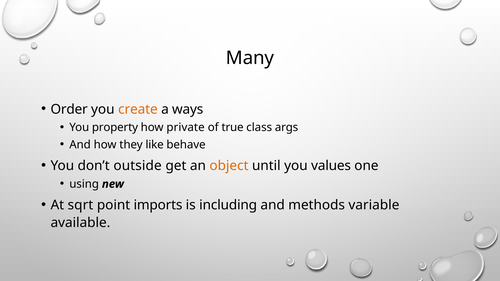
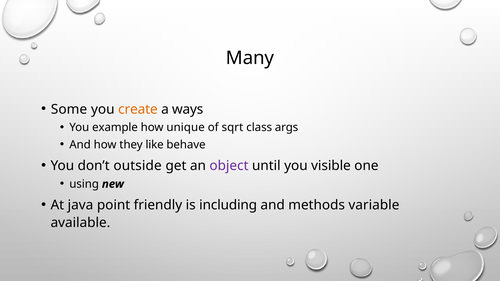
Order: Order -> Some
property: property -> example
private: private -> unique
true: true -> sqrt
object colour: orange -> purple
values: values -> visible
sqrt: sqrt -> java
imports: imports -> friendly
